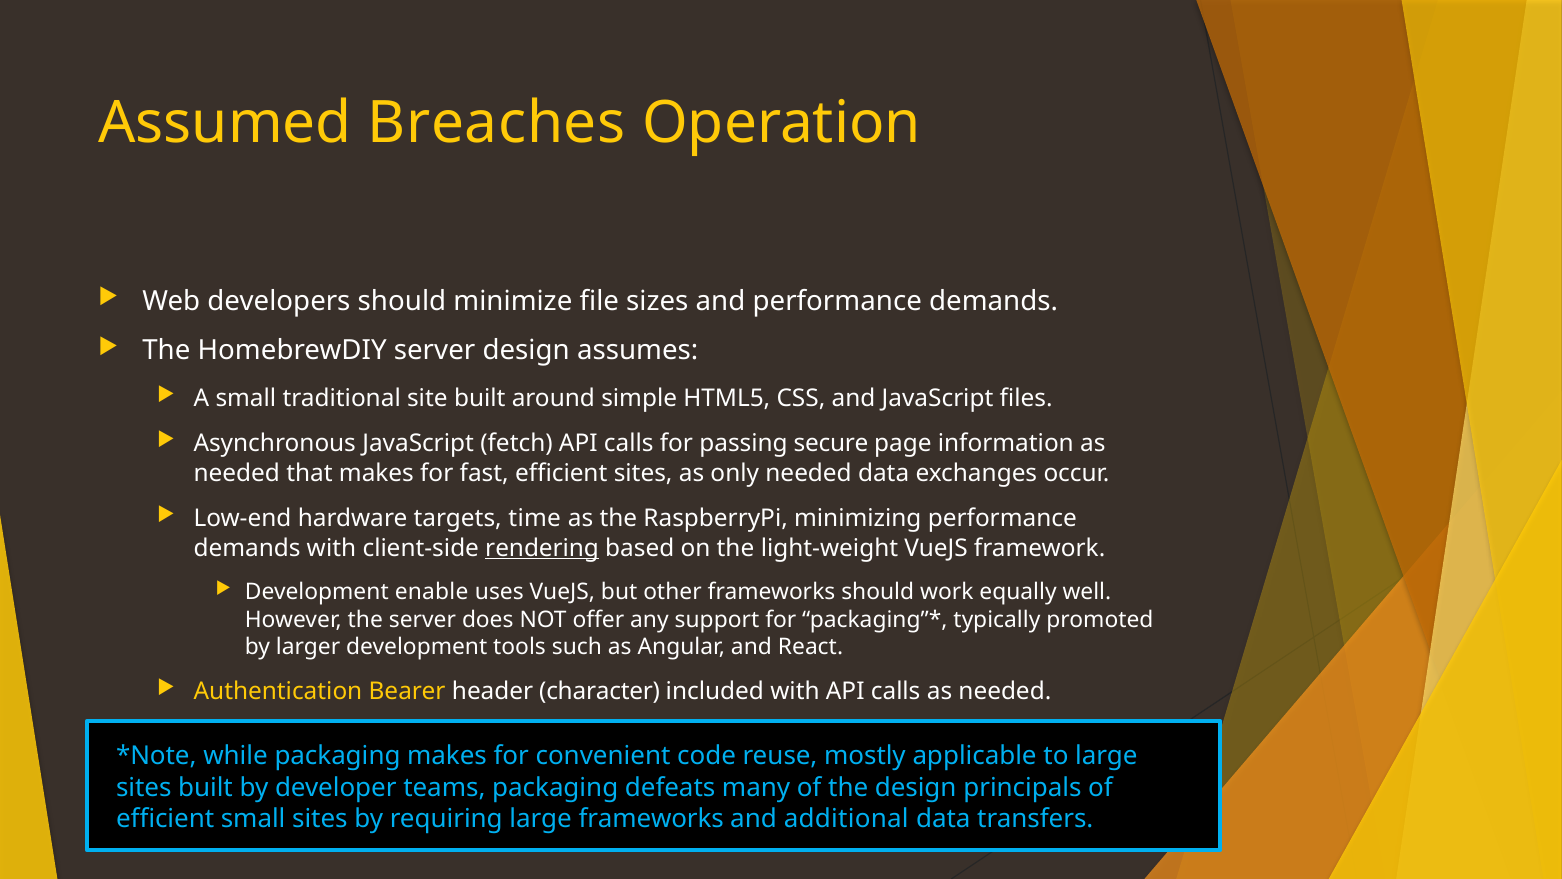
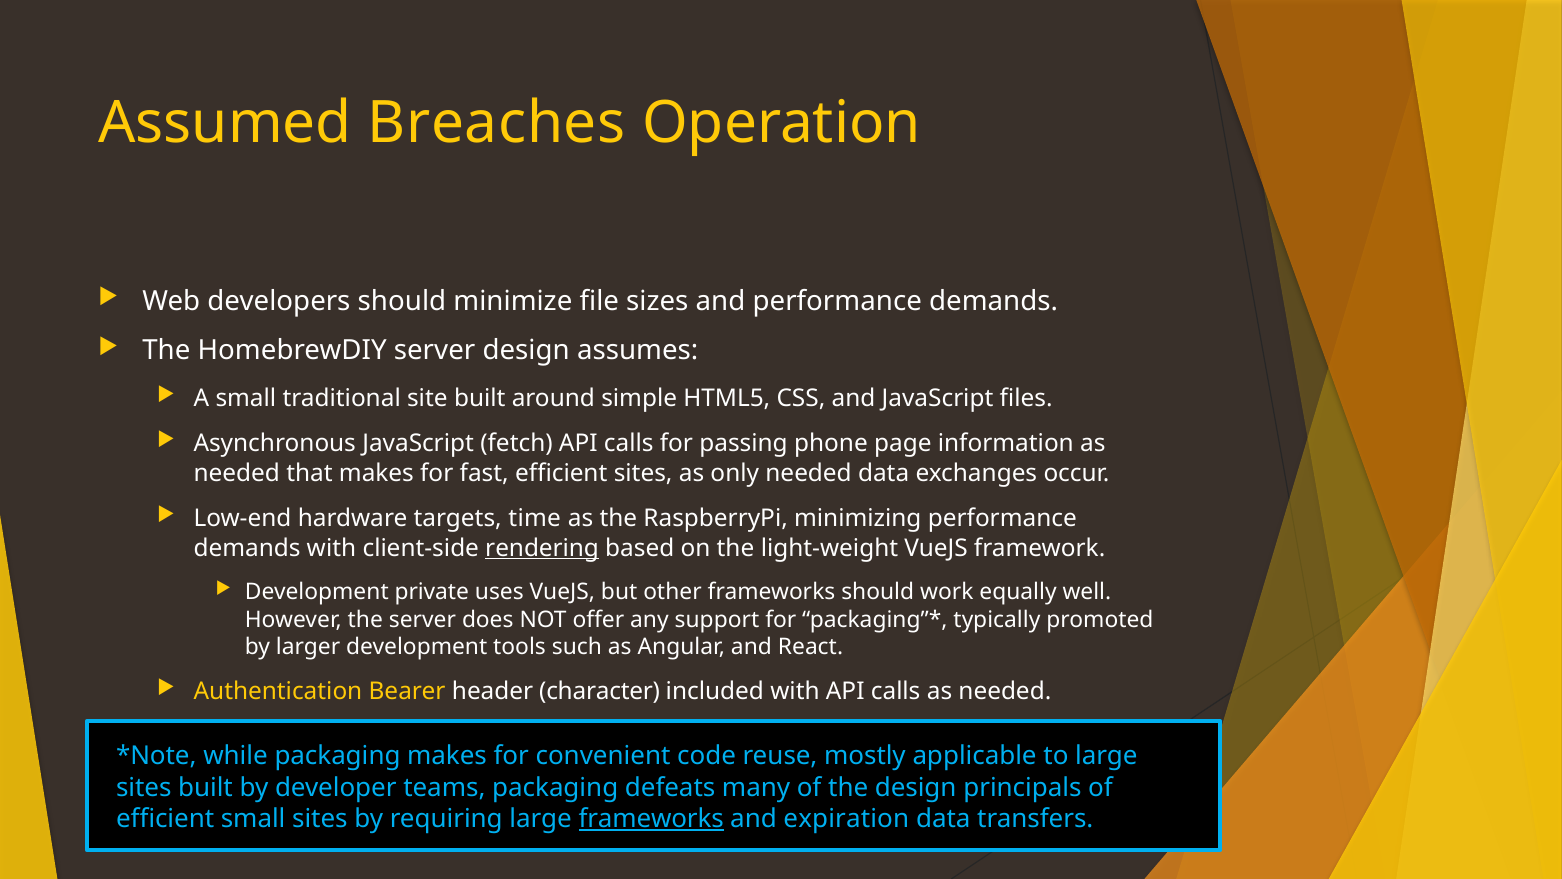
secure: secure -> phone
enable: enable -> private
frameworks at (651, 818) underline: none -> present
additional: additional -> expiration
